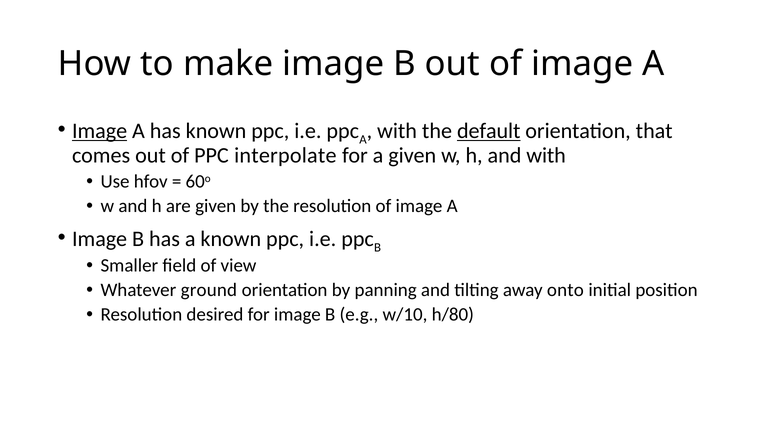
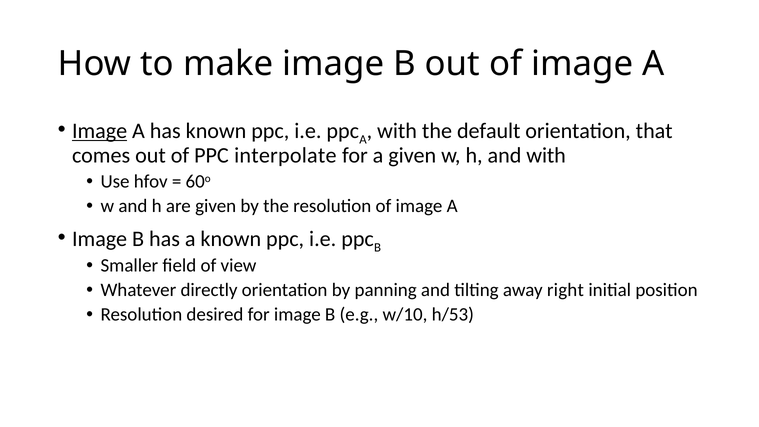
default underline: present -> none
ground: ground -> directly
onto: onto -> right
h/80: h/80 -> h/53
